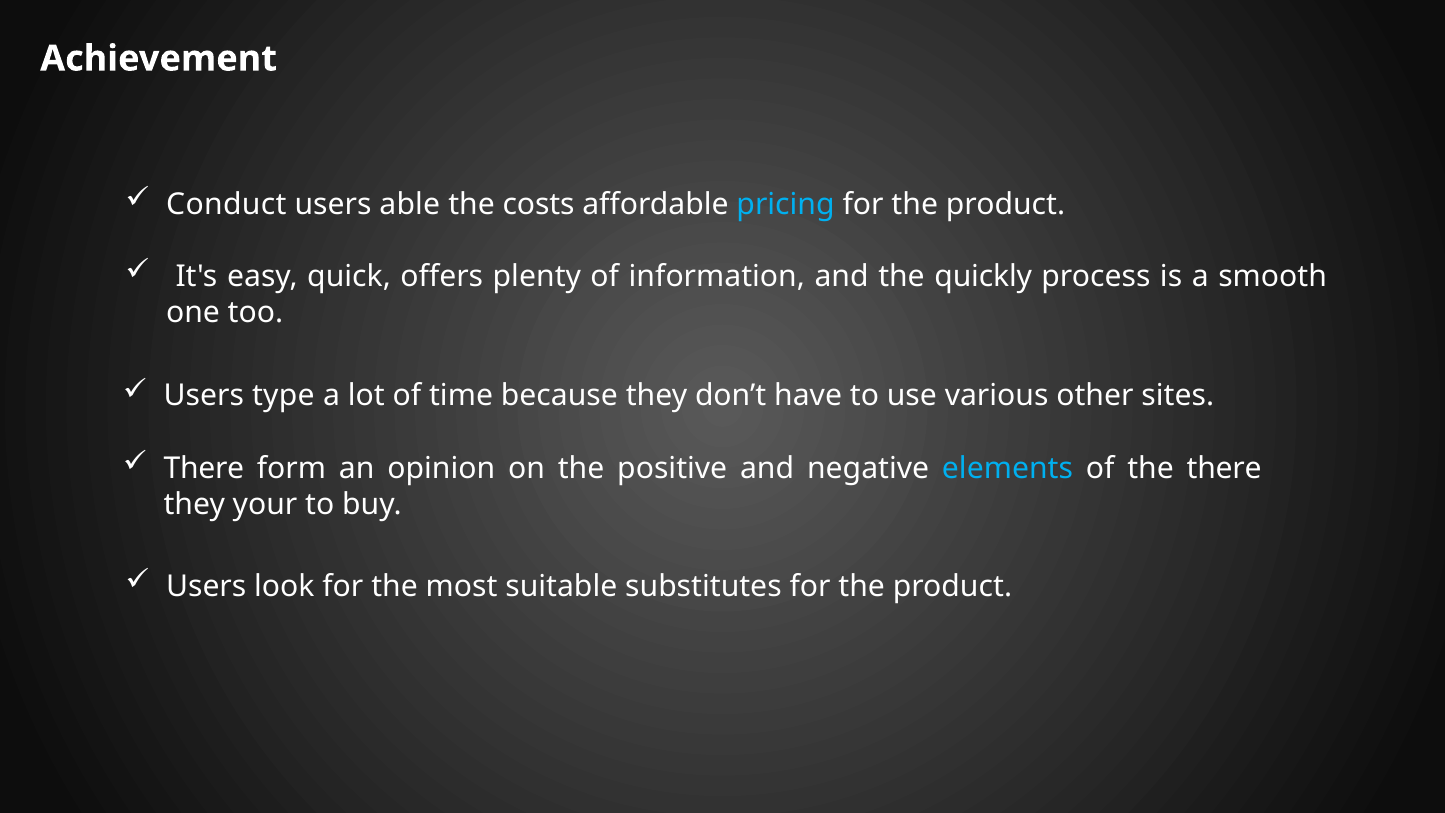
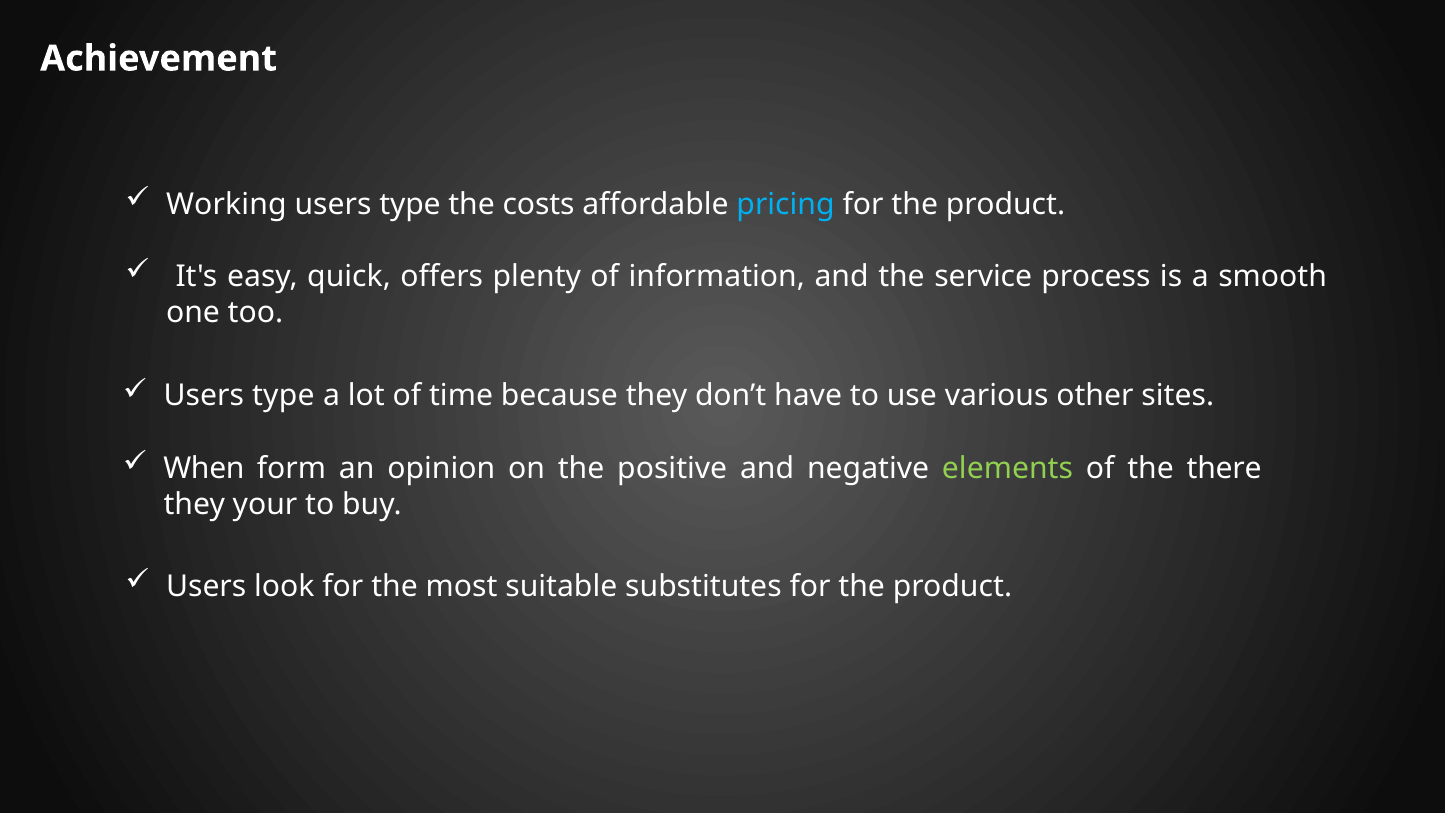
Conduct: Conduct -> Working
able at (410, 205): able -> type
quickly: quickly -> service
There at (204, 468): There -> When
elements colour: light blue -> light green
